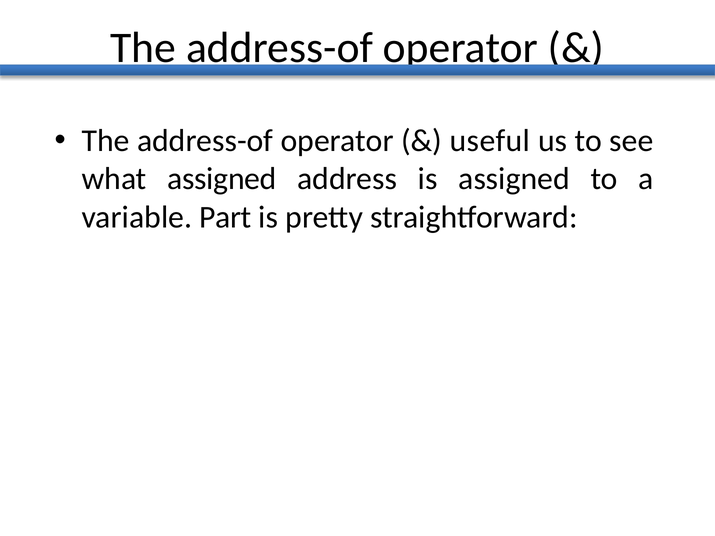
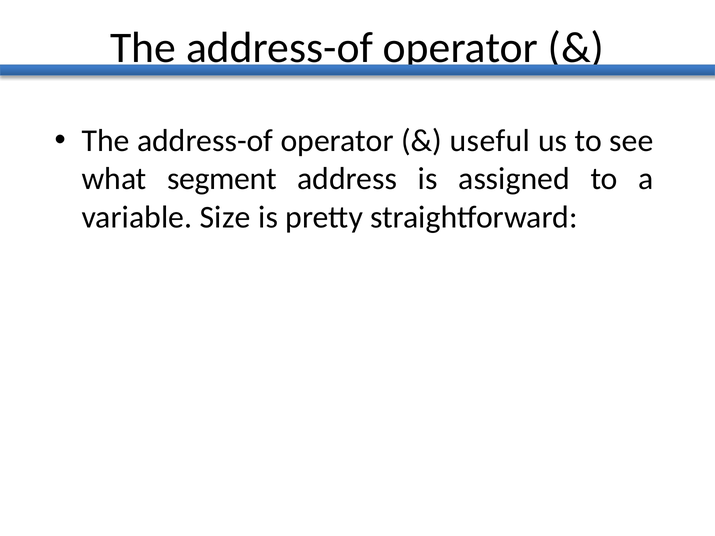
what assigned: assigned -> segment
Part: Part -> Size
